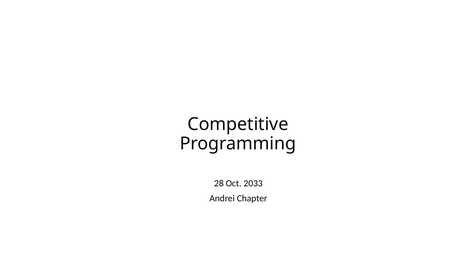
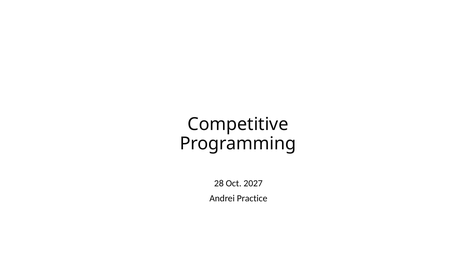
2033: 2033 -> 2027
Chapter: Chapter -> Practice
